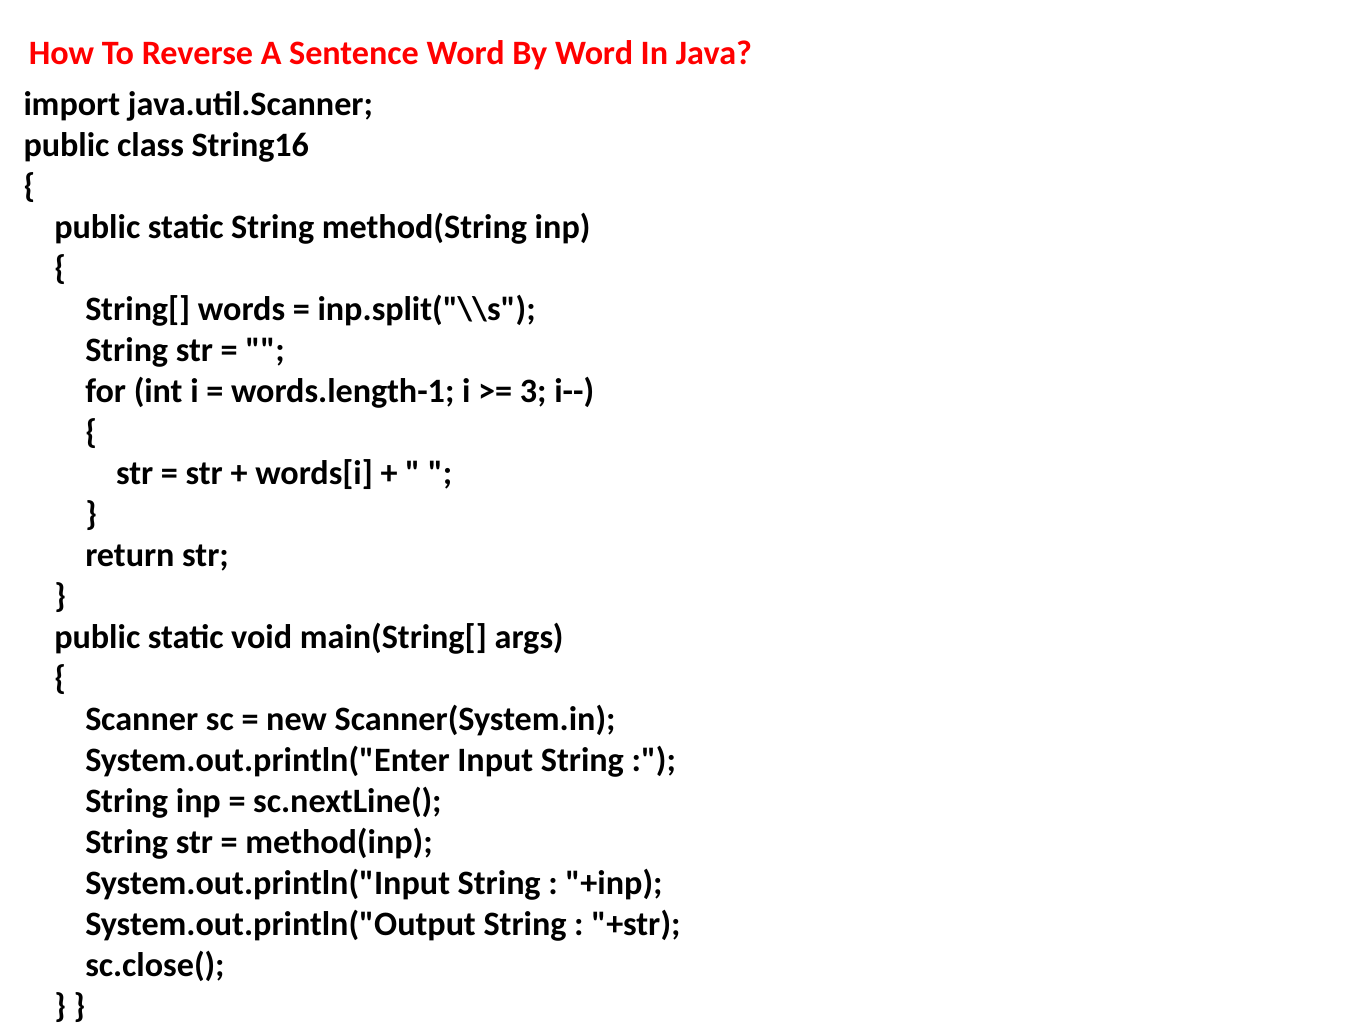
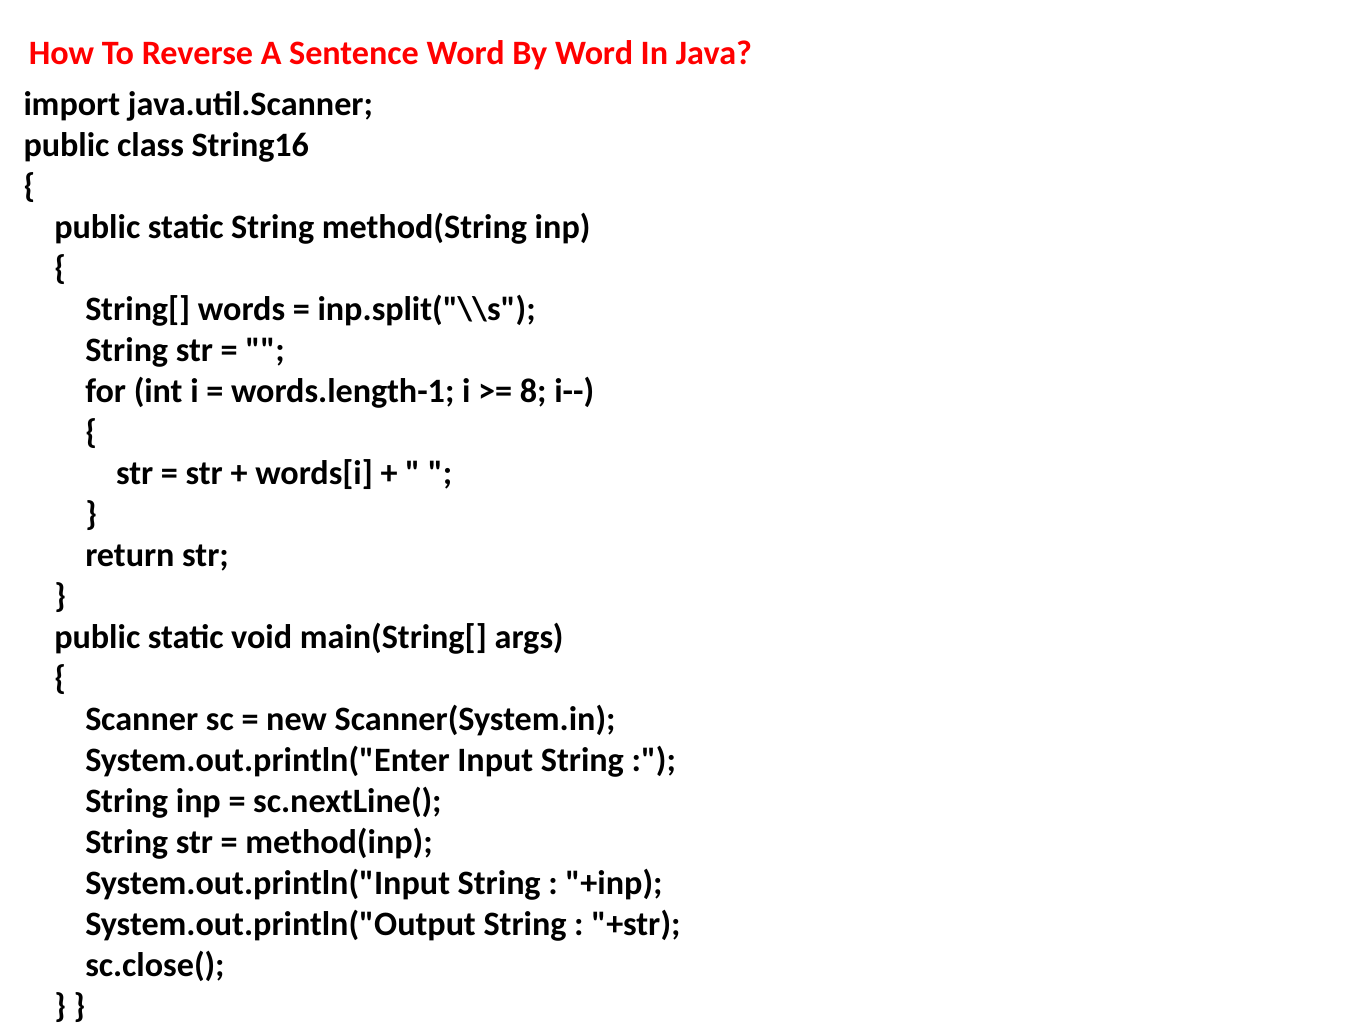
3: 3 -> 8
